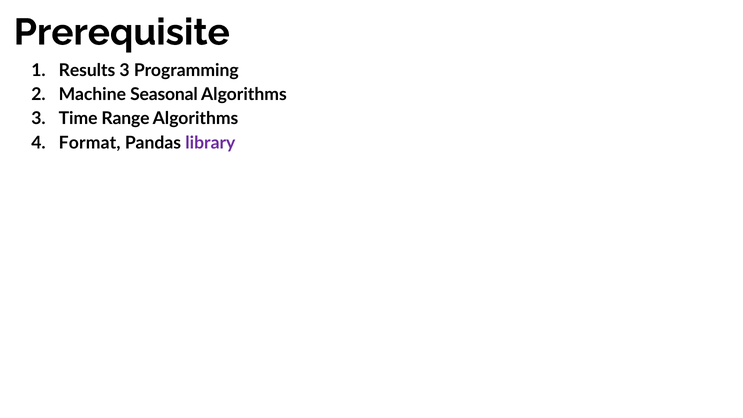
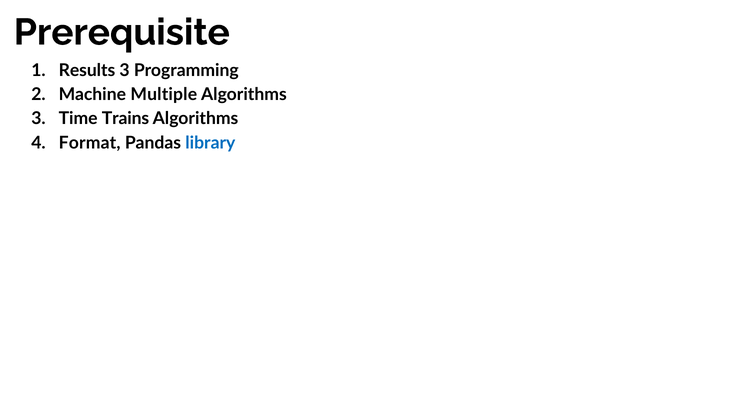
Seasonal: Seasonal -> Multiple
Range: Range -> Trains
library colour: purple -> blue
